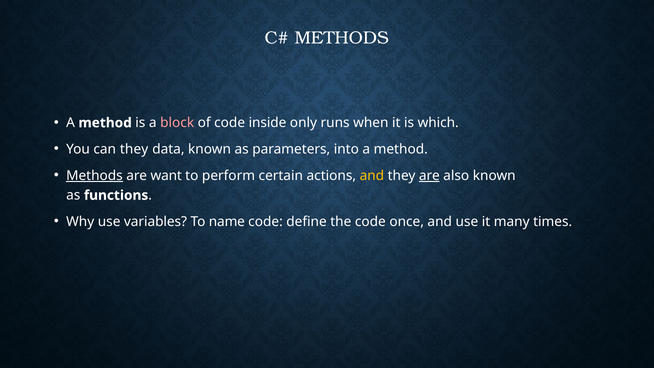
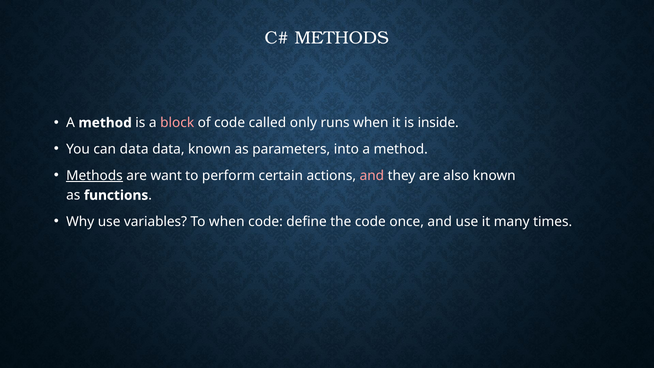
inside: inside -> called
which: which -> inside
can they: they -> data
and at (372, 176) colour: yellow -> pink
are at (429, 176) underline: present -> none
To name: name -> when
